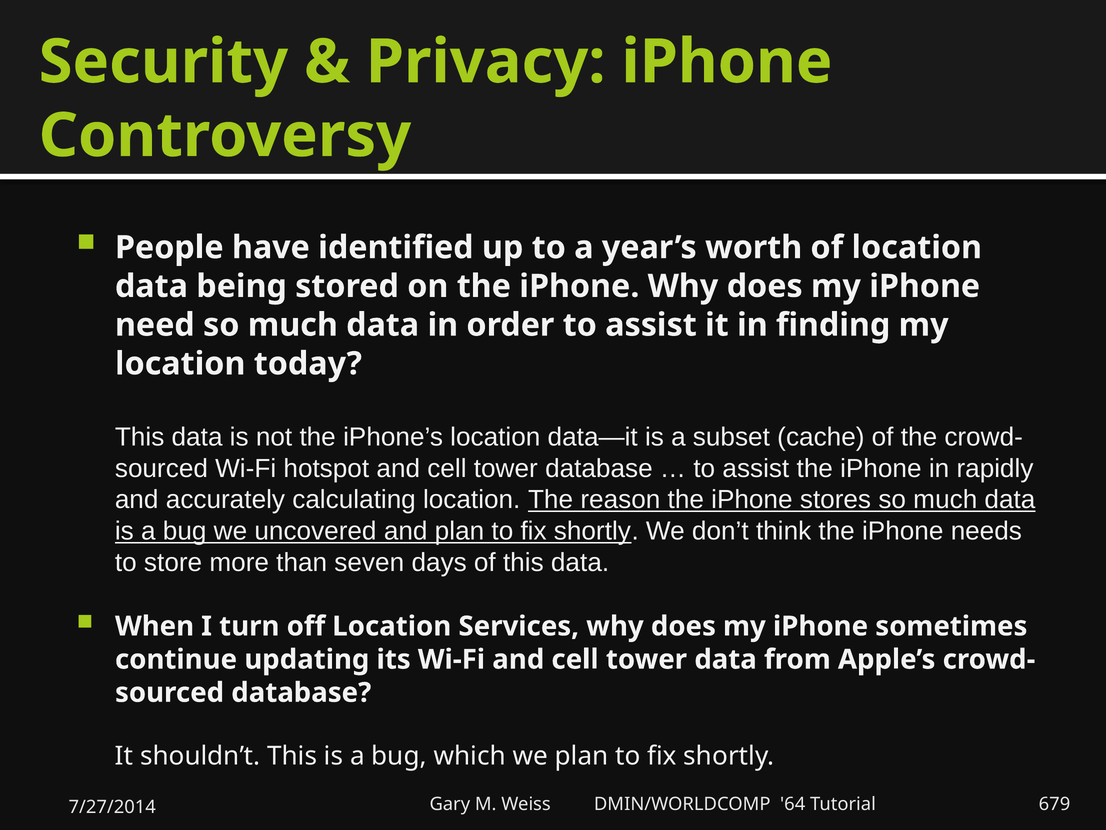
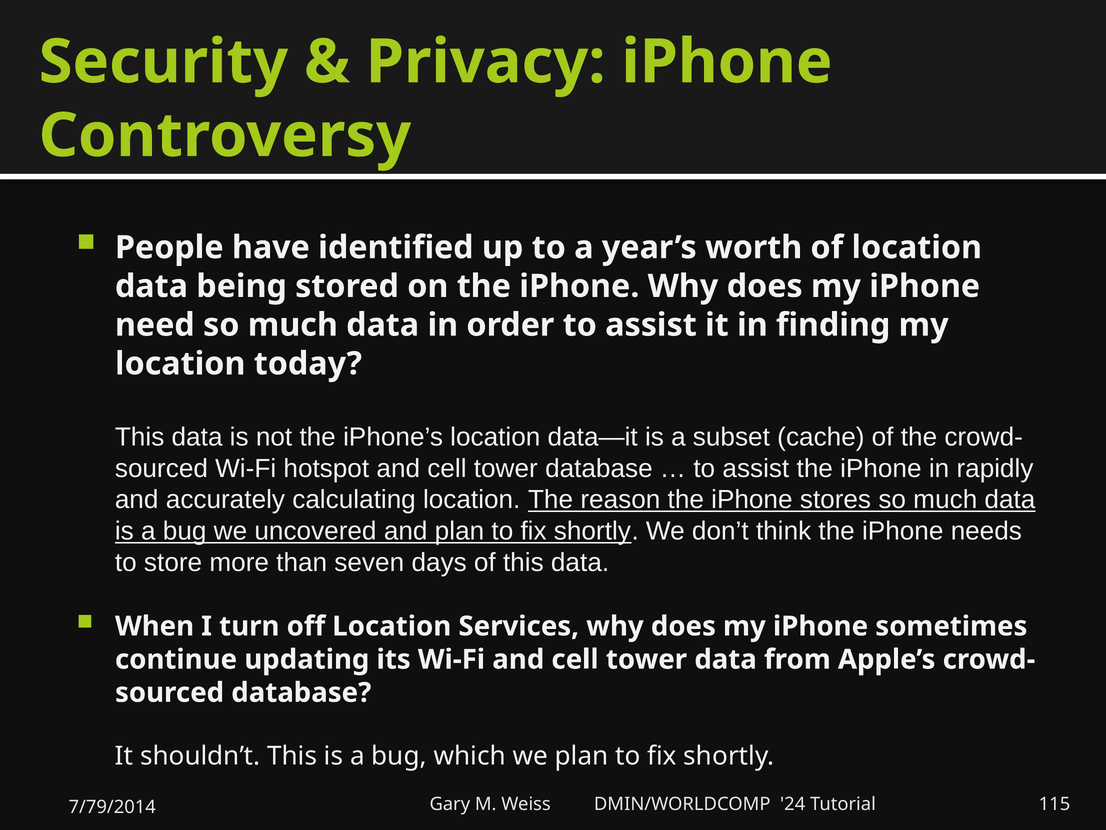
64: 64 -> 24
679: 679 -> 115
7/27/2014: 7/27/2014 -> 7/79/2014
